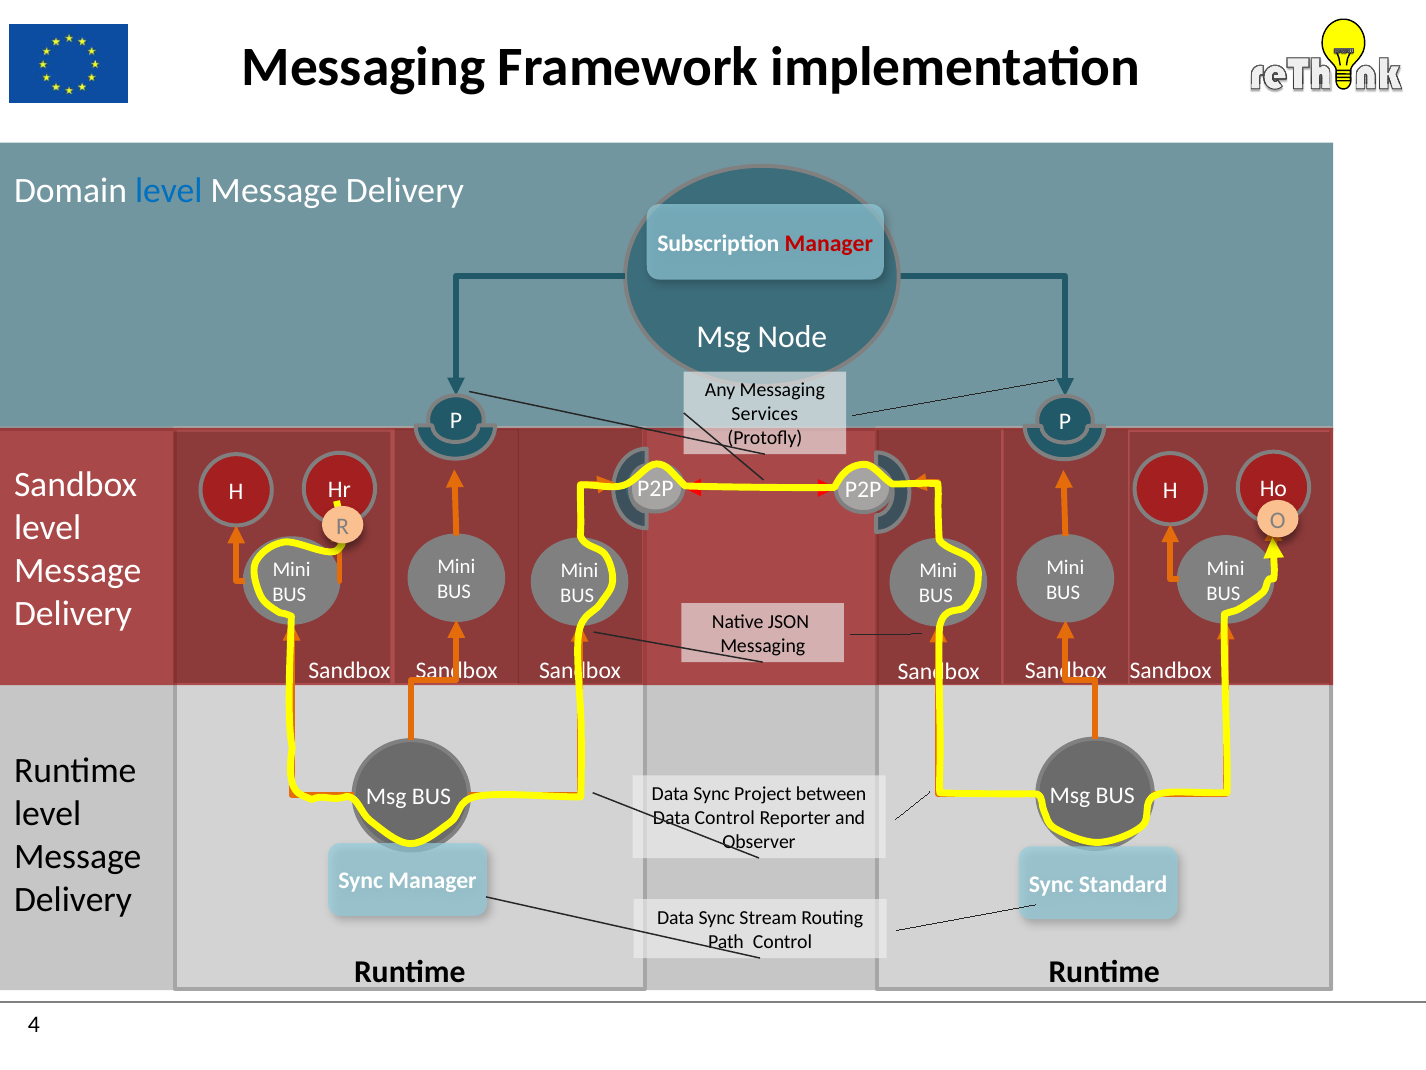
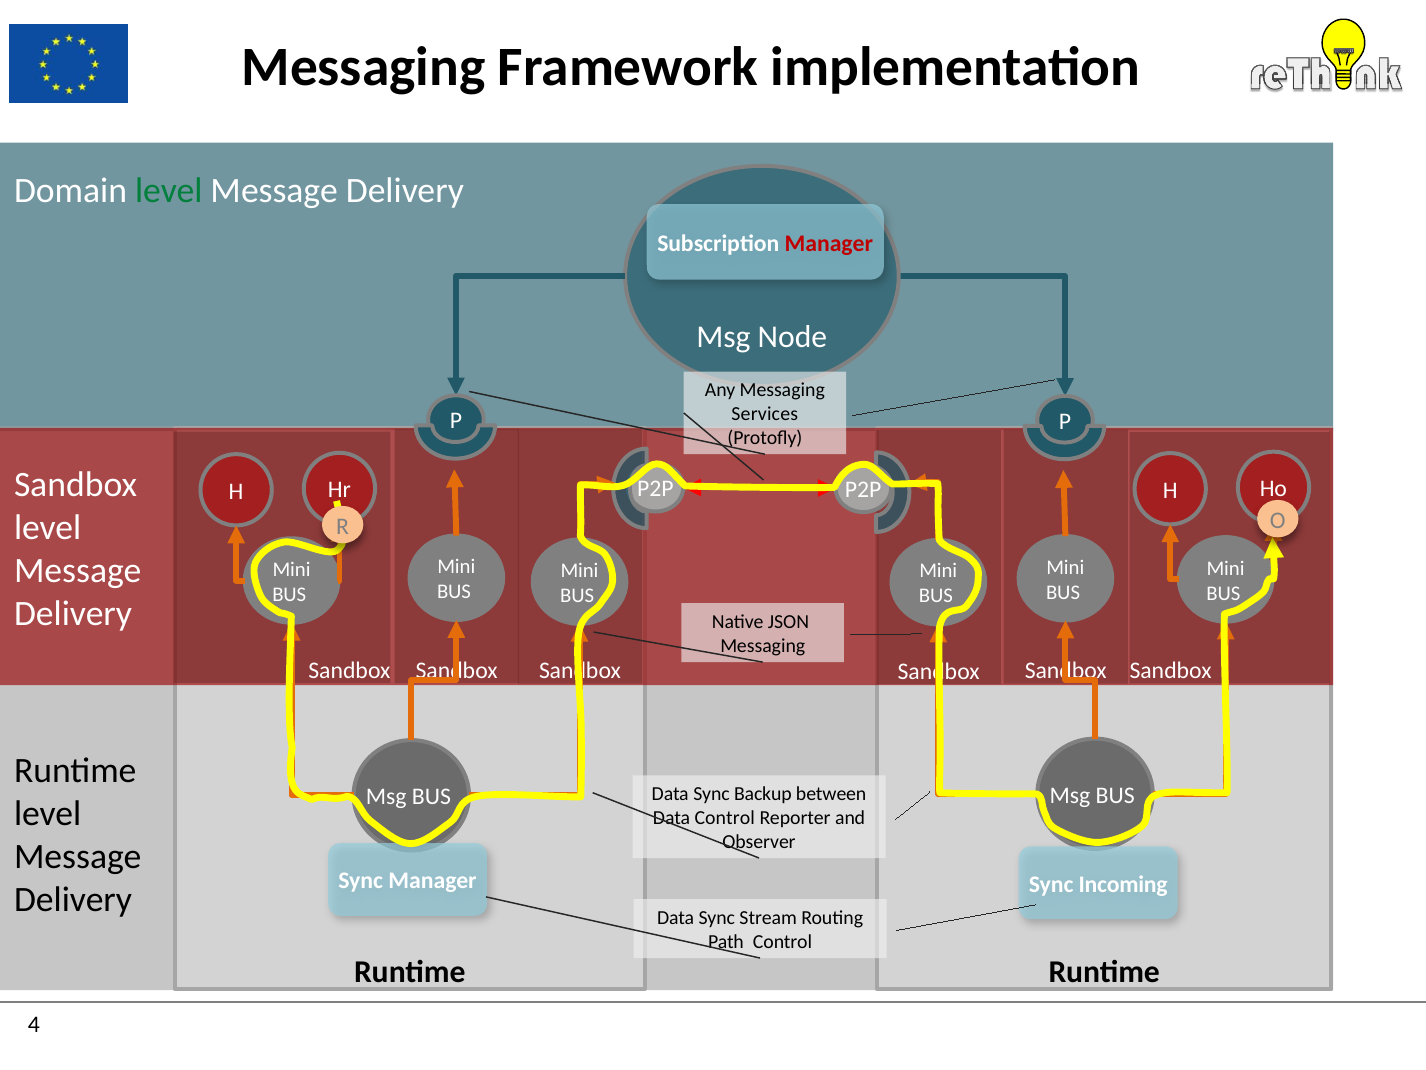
level at (169, 191) colour: blue -> green
Project: Project -> Backup
Standard: Standard -> Incoming
